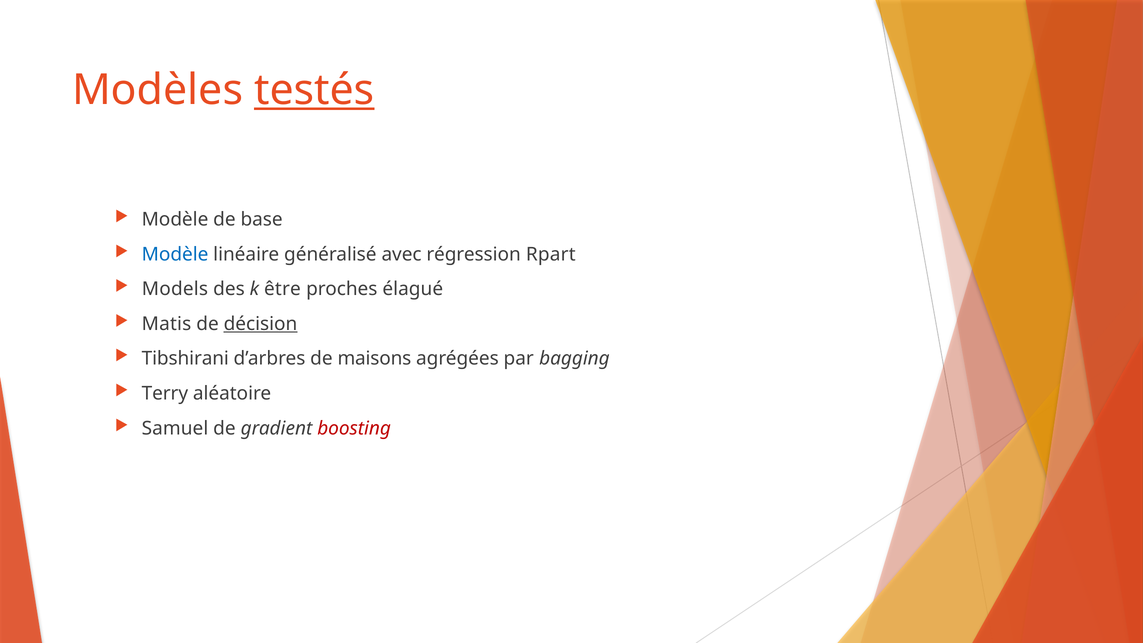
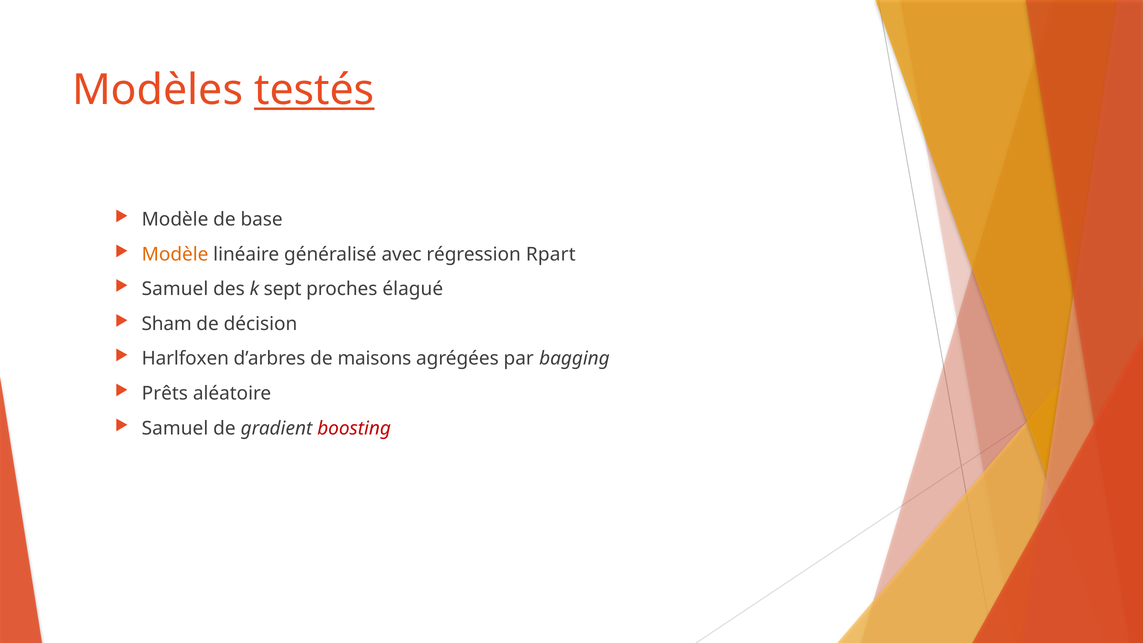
Modèle at (175, 254) colour: blue -> orange
Models at (175, 289): Models -> Samuel
être: être -> sept
Matis: Matis -> Sham
décision underline: present -> none
Tibshirani: Tibshirani -> Harlfoxen
Terry: Terry -> Prêts
